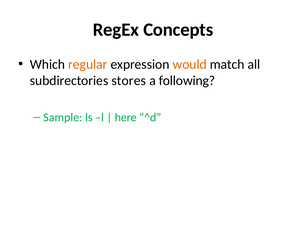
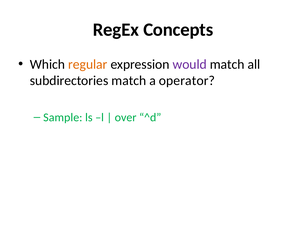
would colour: orange -> purple
subdirectories stores: stores -> match
following: following -> operator
here: here -> over
